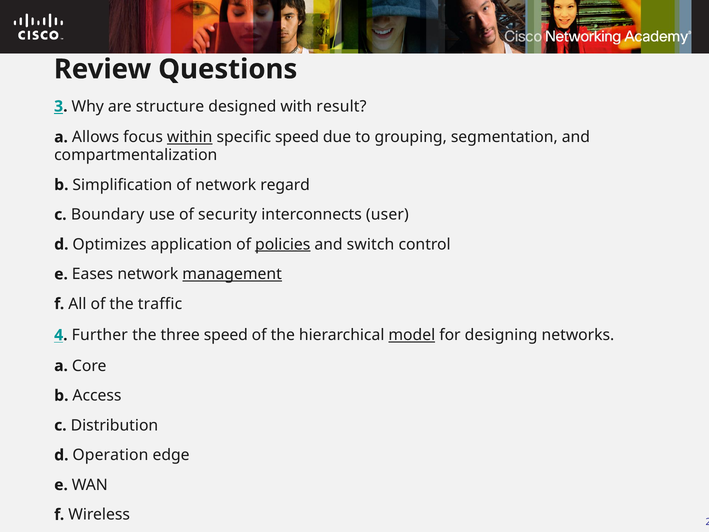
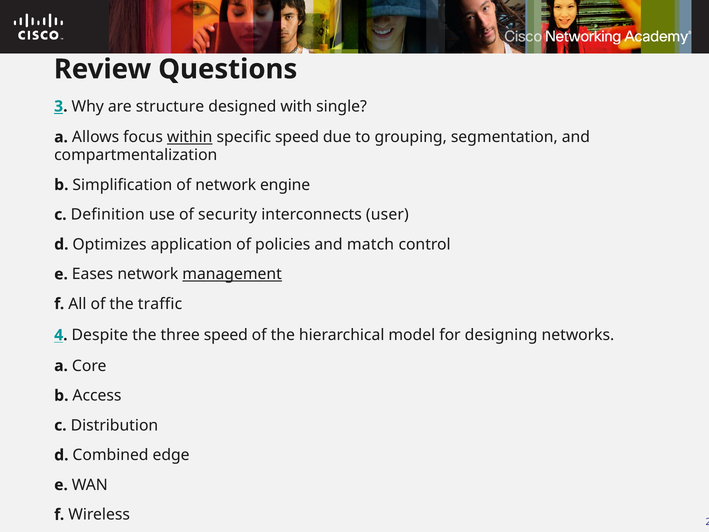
result: result -> single
regard: regard -> engine
Boundary: Boundary -> Definition
policies underline: present -> none
switch: switch -> match
Further: Further -> Despite
model underline: present -> none
Operation: Operation -> Combined
